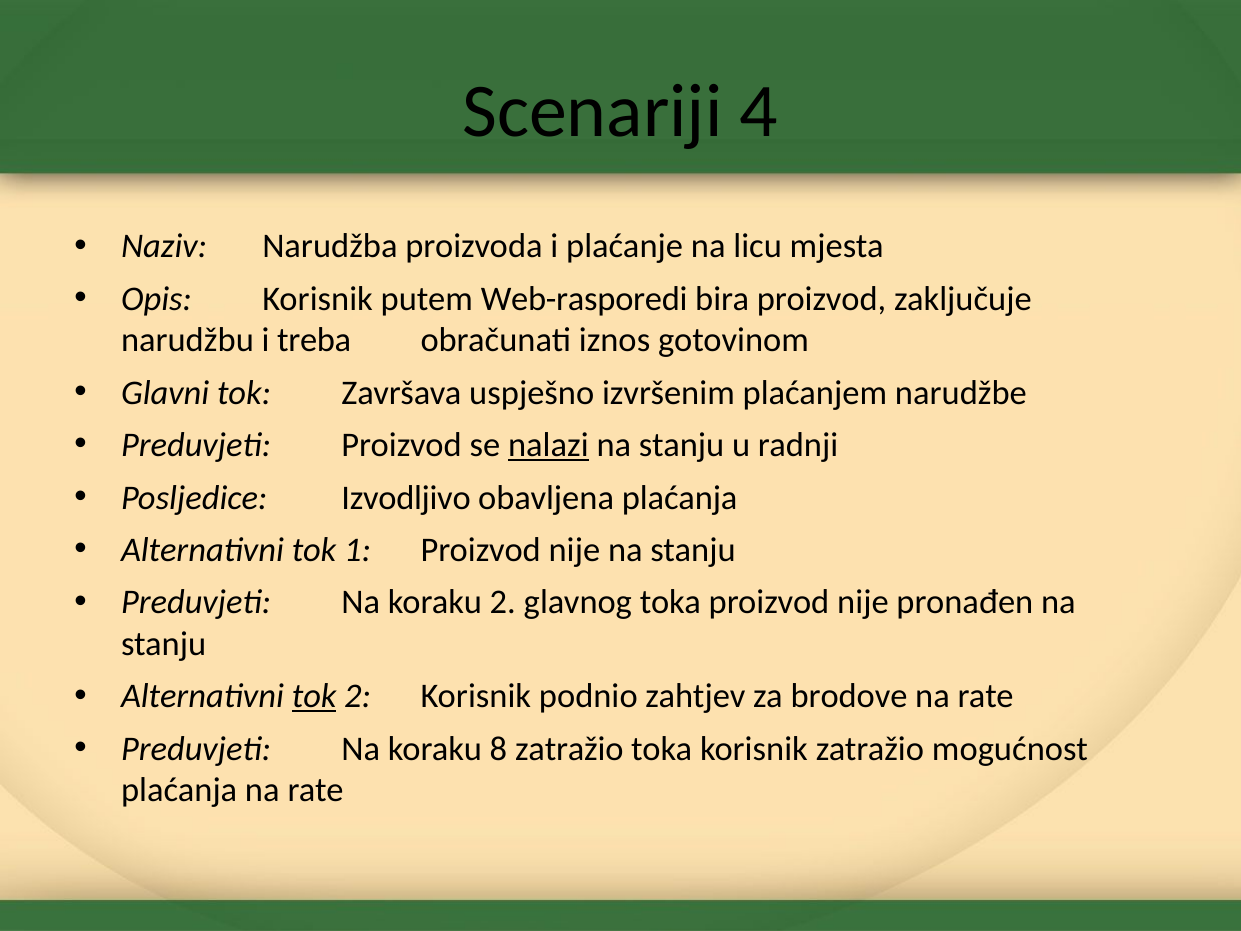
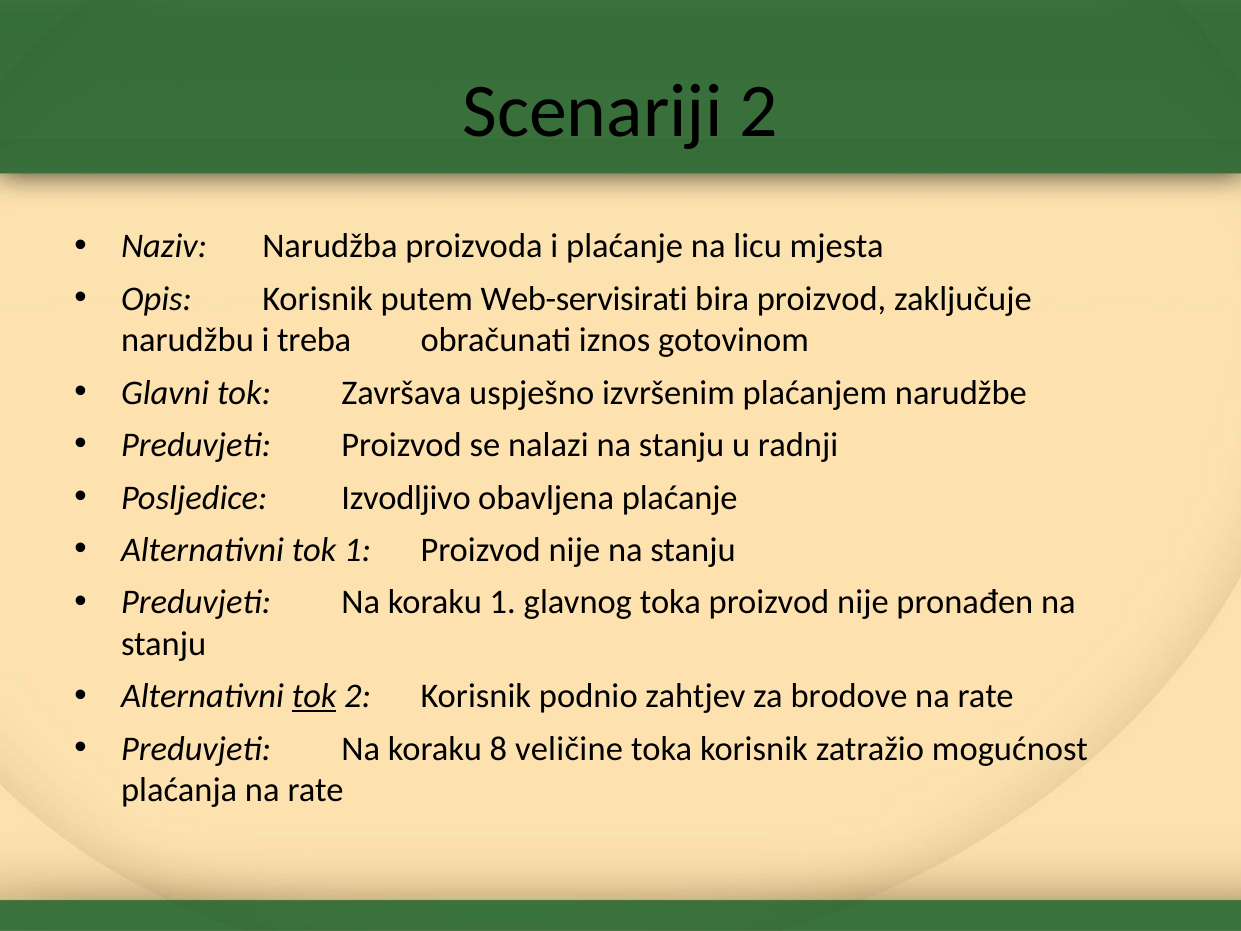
Scenariji 4: 4 -> 2
Web-rasporedi: Web-rasporedi -> Web-servisirati
nalazi underline: present -> none
obavljena plaćanja: plaćanja -> plaćanje
koraku 2: 2 -> 1
8 zatražio: zatražio -> veličine
